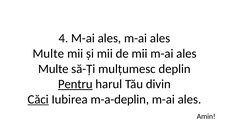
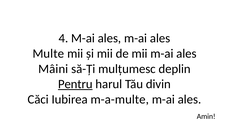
Multe at (53, 69): Multe -> Mâini
Căci underline: present -> none
m-a-deplin: m-a-deplin -> m-a-multe
